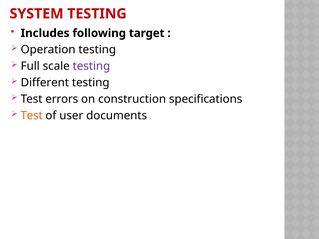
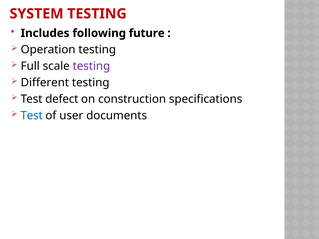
target: target -> future
errors: errors -> defect
Test at (32, 116) colour: orange -> blue
